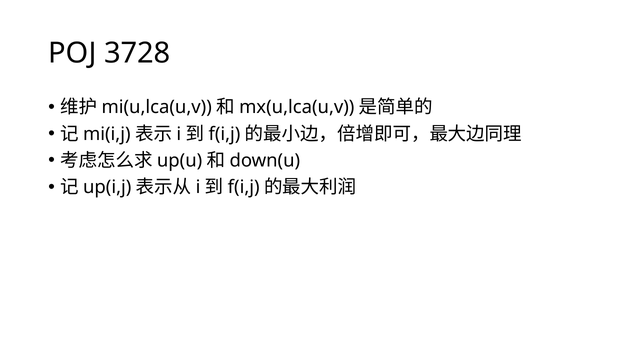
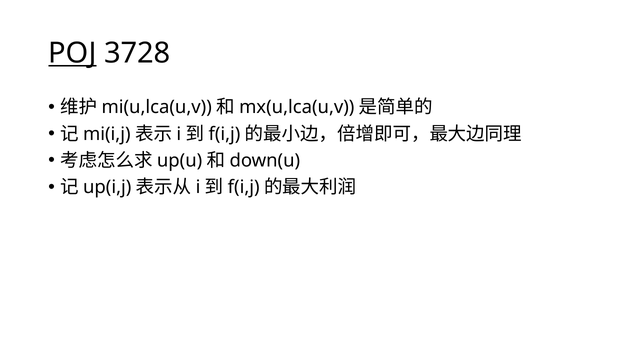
POJ underline: none -> present
